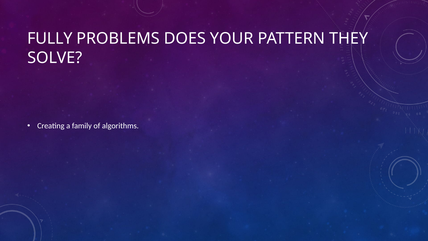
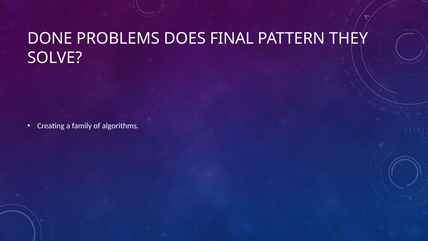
FULLY: FULLY -> DONE
YOUR: YOUR -> FINAL
